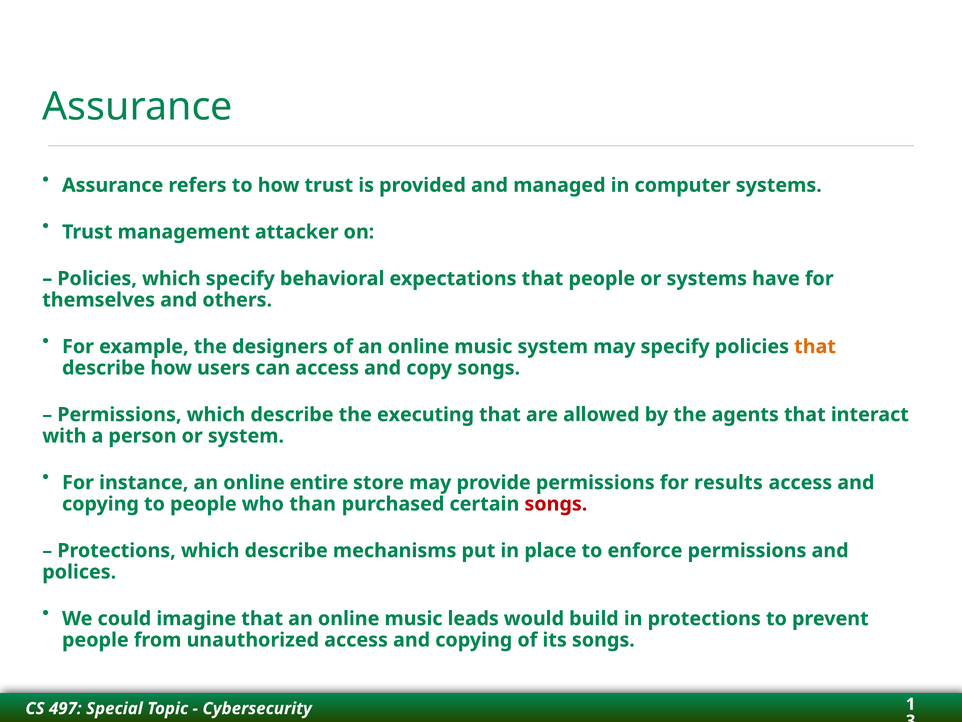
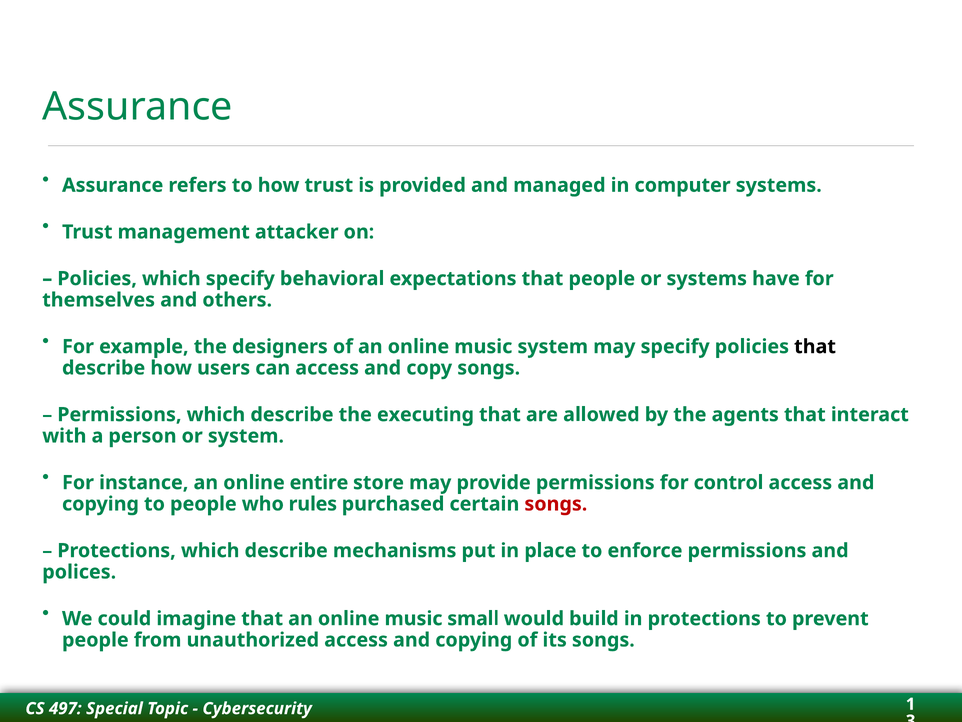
that at (815, 346) colour: orange -> black
results: results -> control
than: than -> rules
leads: leads -> small
